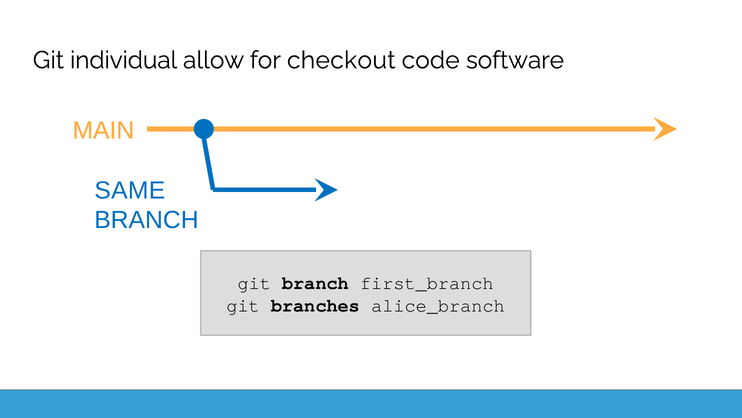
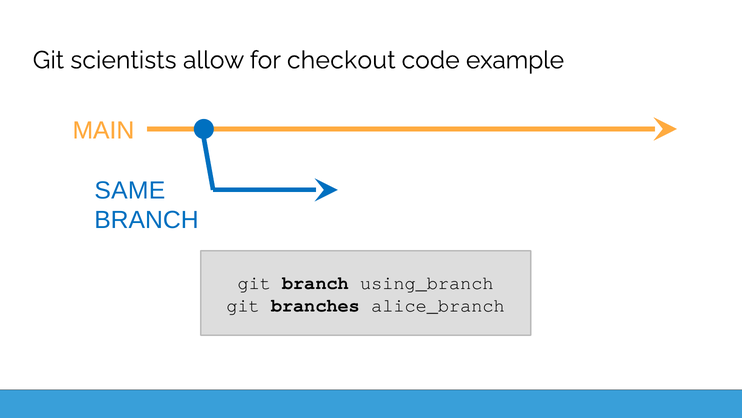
individual: individual -> scientists
software: software -> example
first_branch: first_branch -> using_branch
